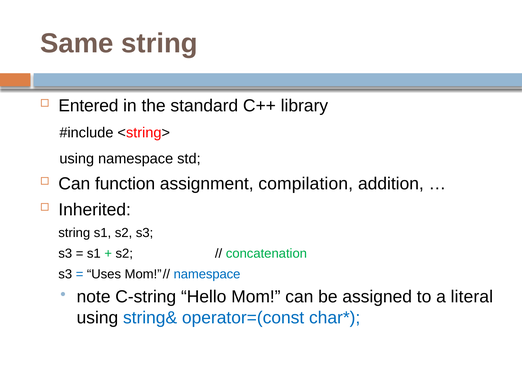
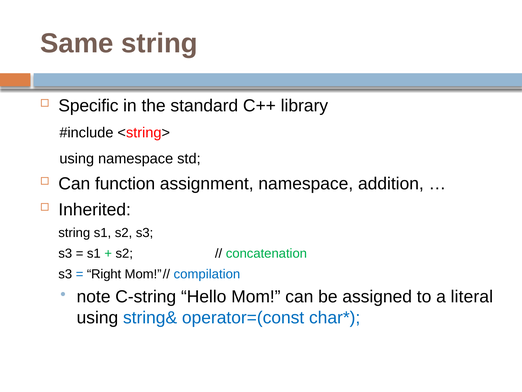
Entered: Entered -> Specific
assignment compilation: compilation -> namespace
Uses: Uses -> Right
namespace at (207, 274): namespace -> compilation
